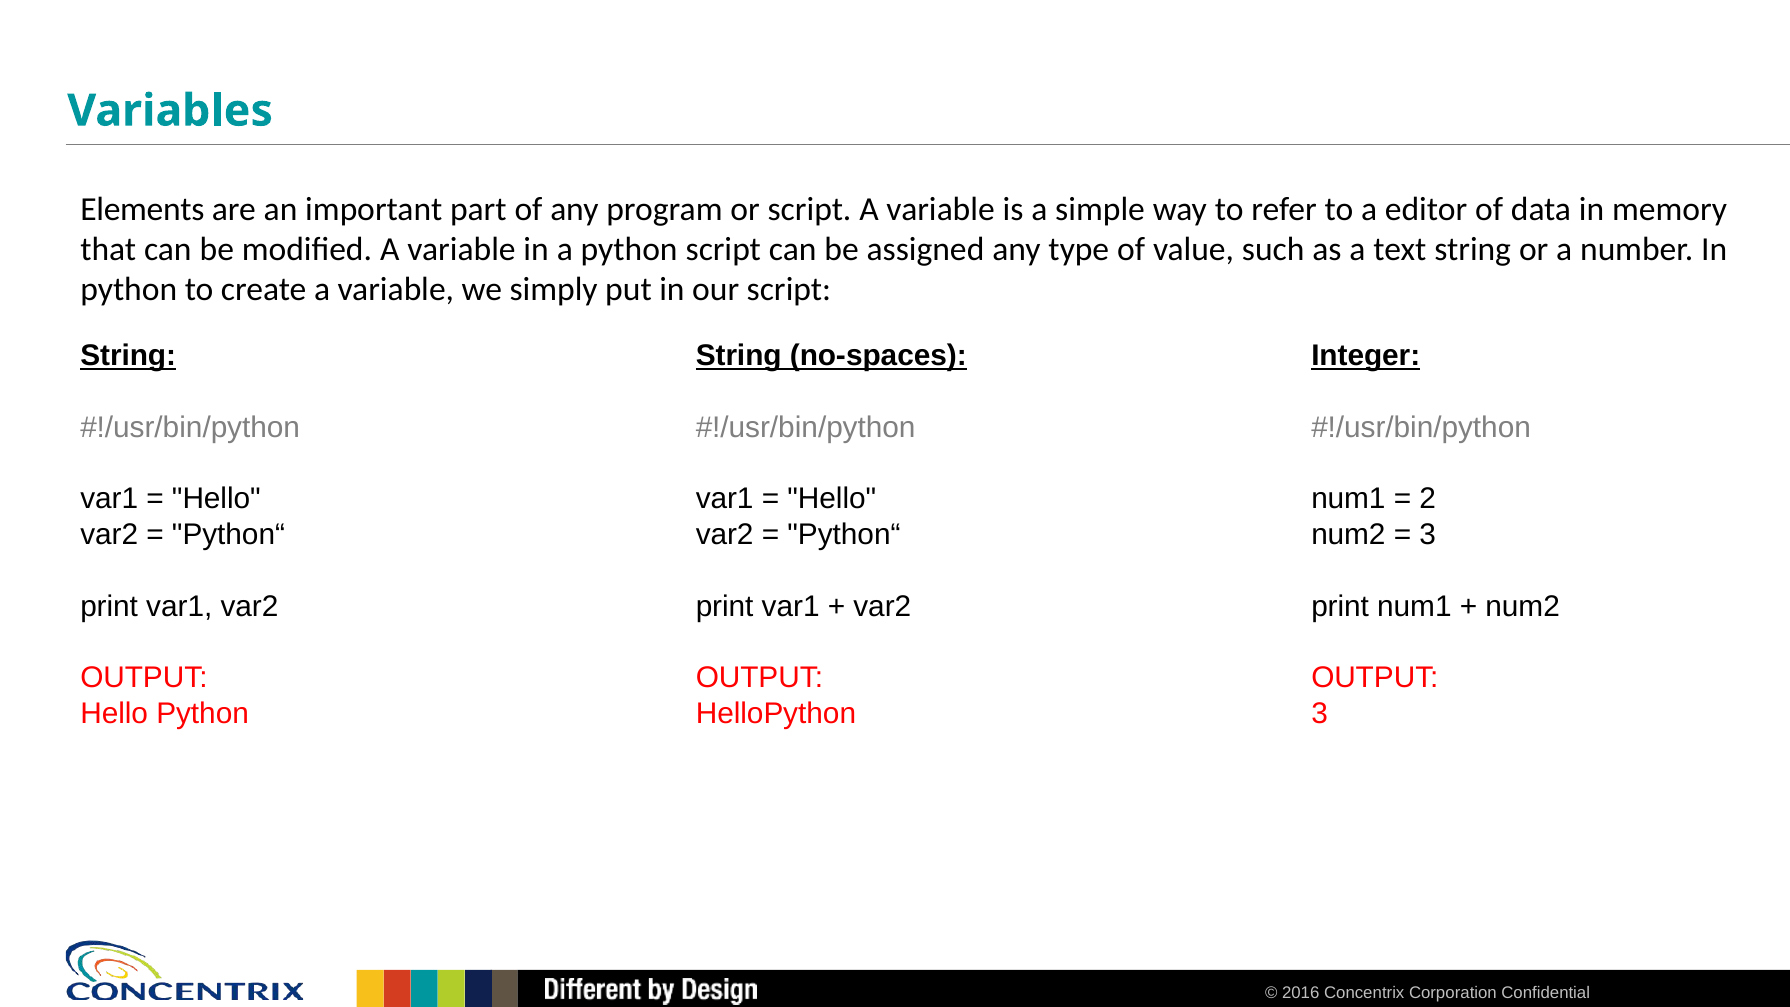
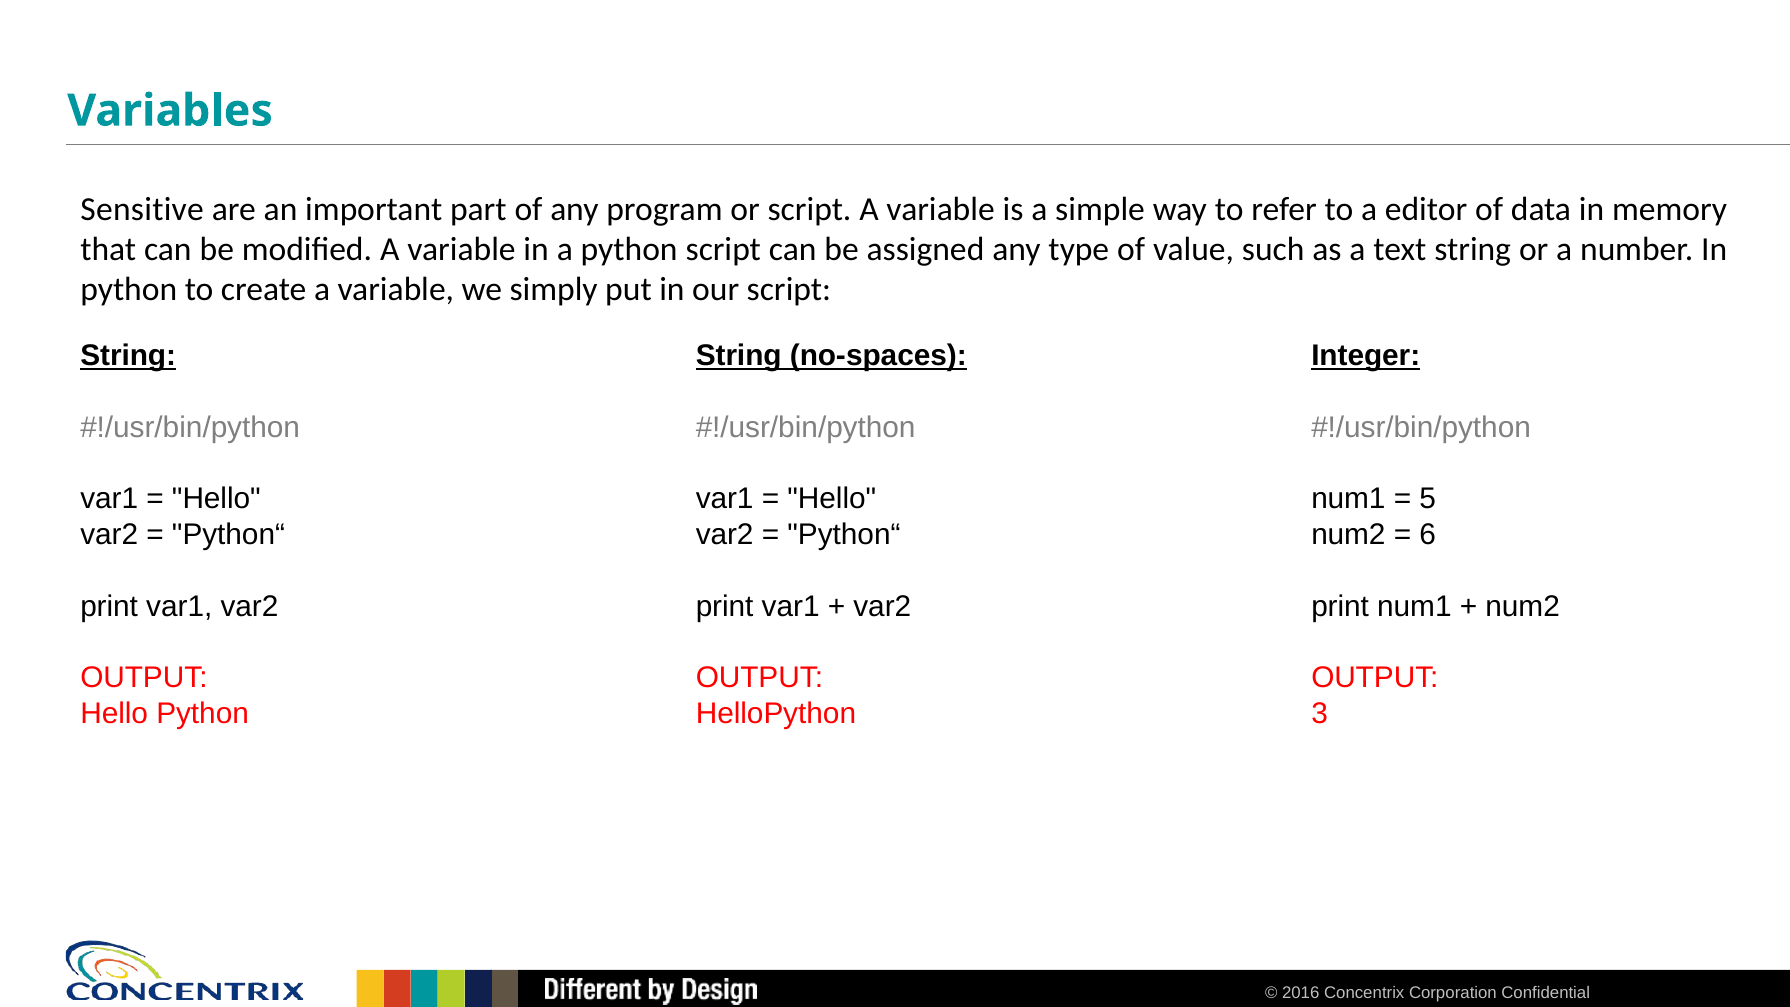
Elements: Elements -> Sensitive
2: 2 -> 5
3 at (1428, 535): 3 -> 6
